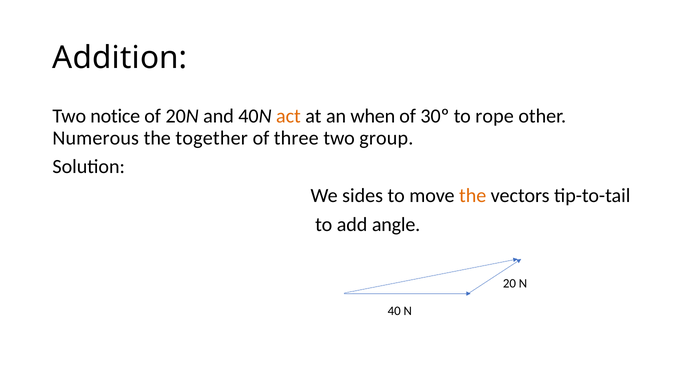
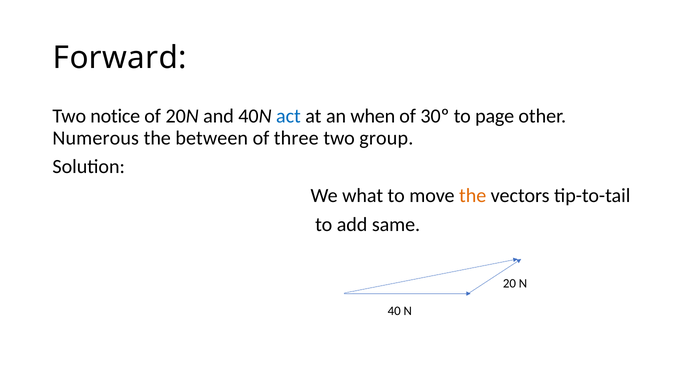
Addition: Addition -> Forward
act colour: orange -> blue
rope: rope -> page
together: together -> between
sides: sides -> what
angle: angle -> same
